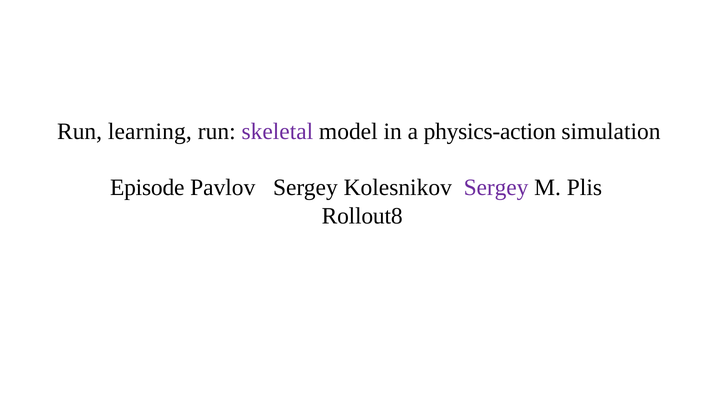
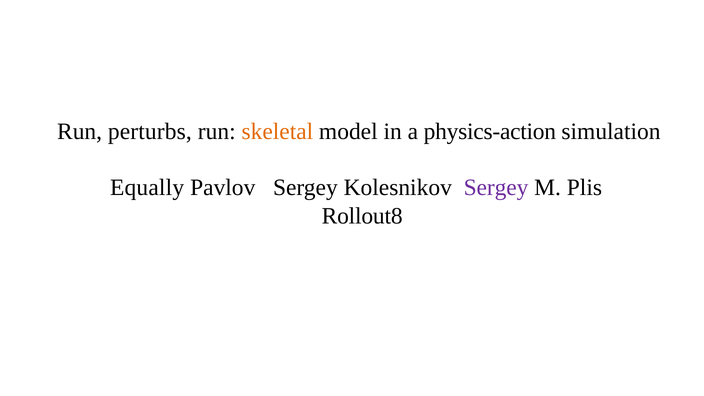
learning: learning -> perturbs
skeletal colour: purple -> orange
Episode: Episode -> Equally
